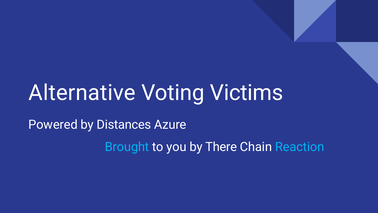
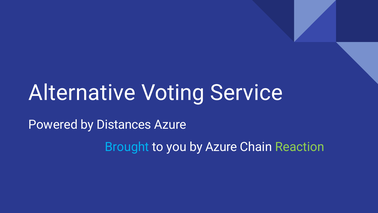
Victims: Victims -> Service
by There: There -> Azure
Reaction colour: light blue -> light green
